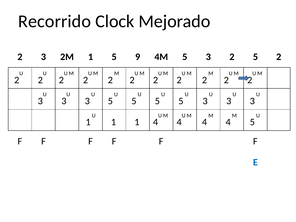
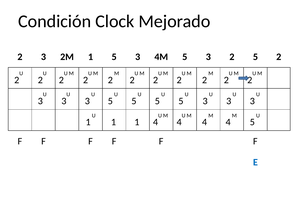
Recorrido: Recorrido -> Condición
1 5 9: 9 -> 3
